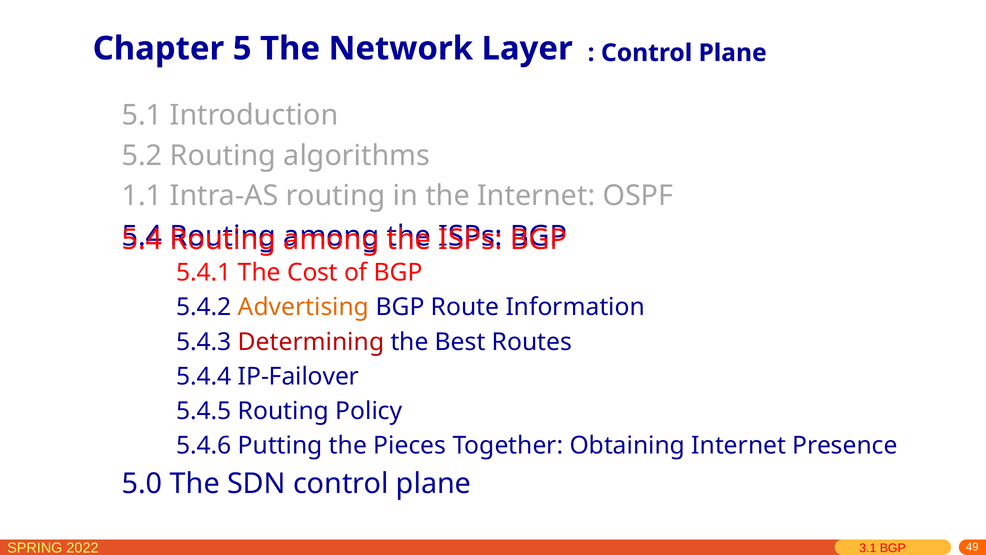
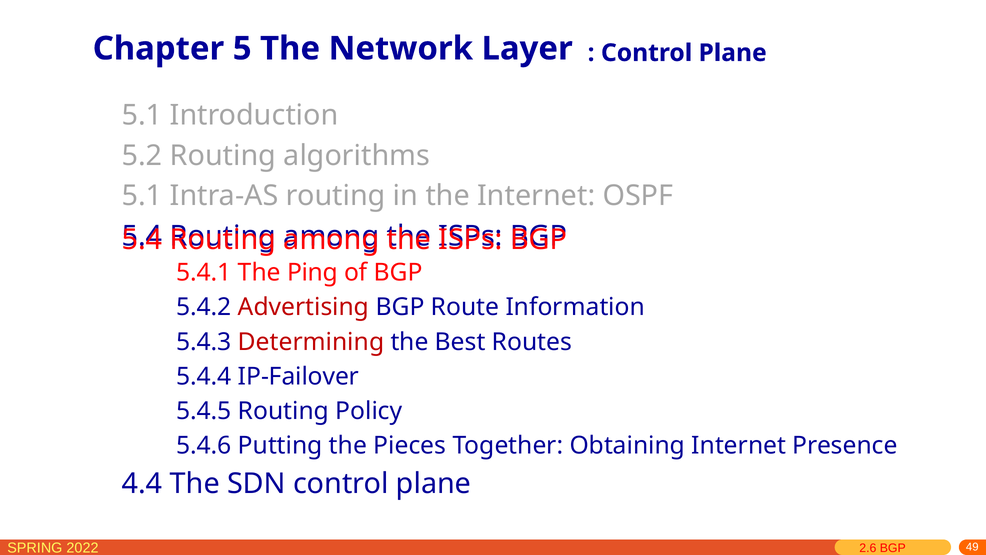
1.1 at (142, 196): 1.1 -> 5.1
Cost: Cost -> Ping
Advertising colour: orange -> red
5.0: 5.0 -> 4.4
3.1: 3.1 -> 2.6
